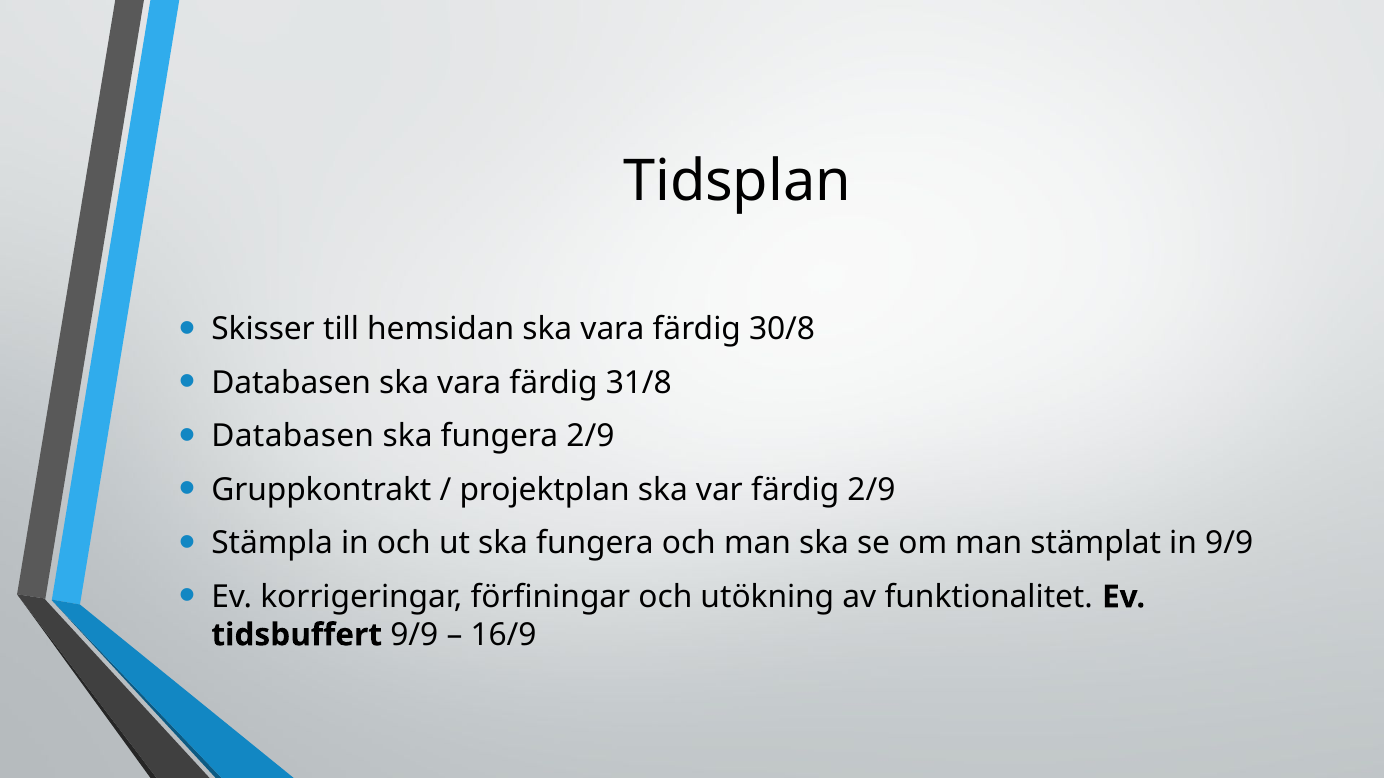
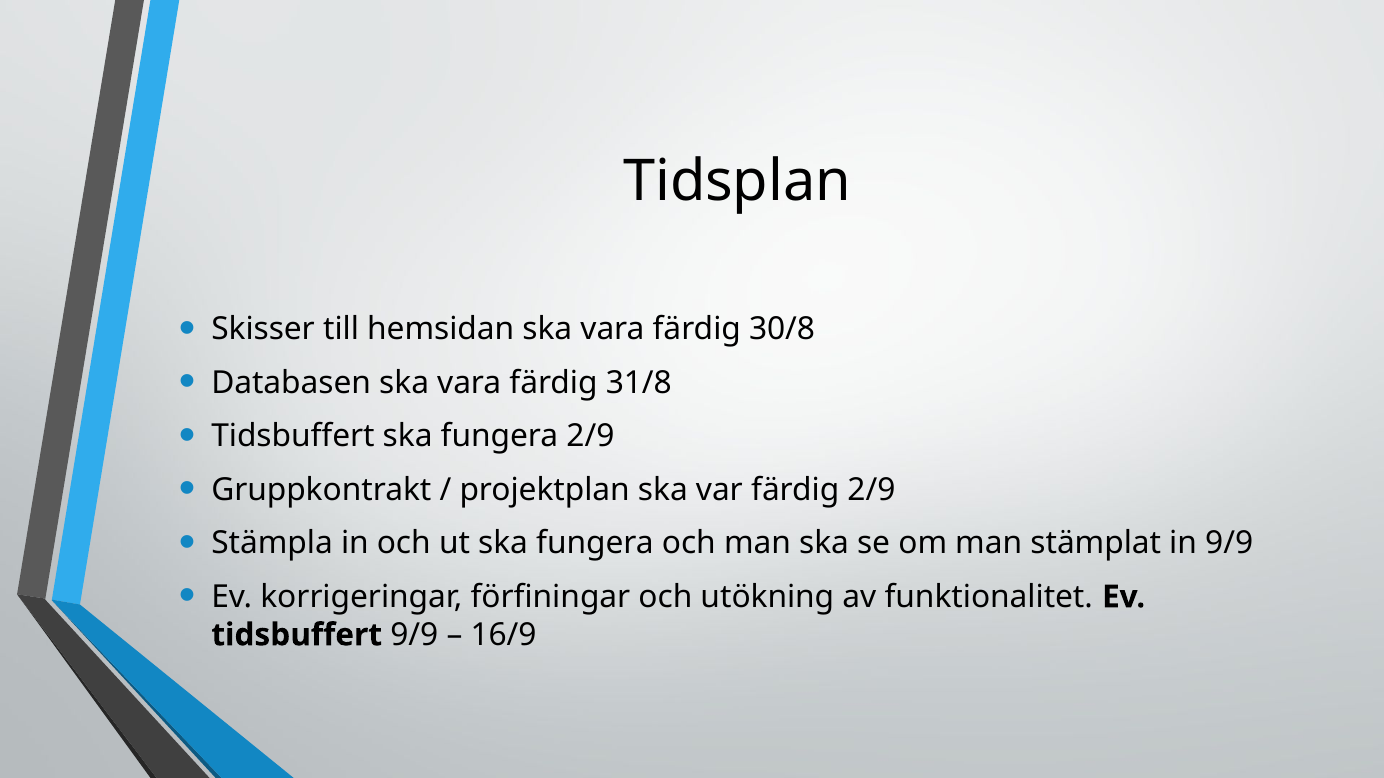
Databasen at (293, 436): Databasen -> Tidsbuffert
